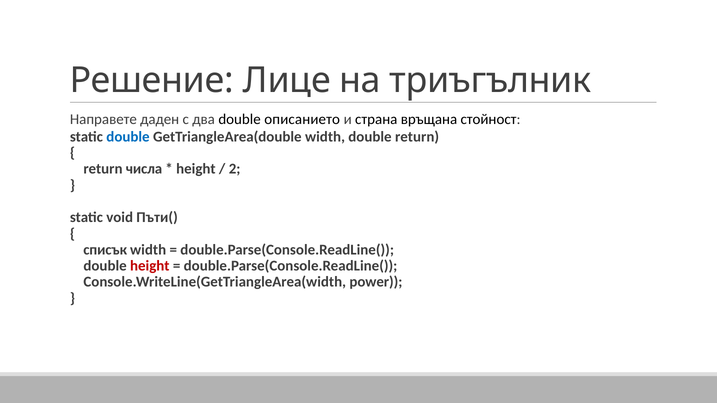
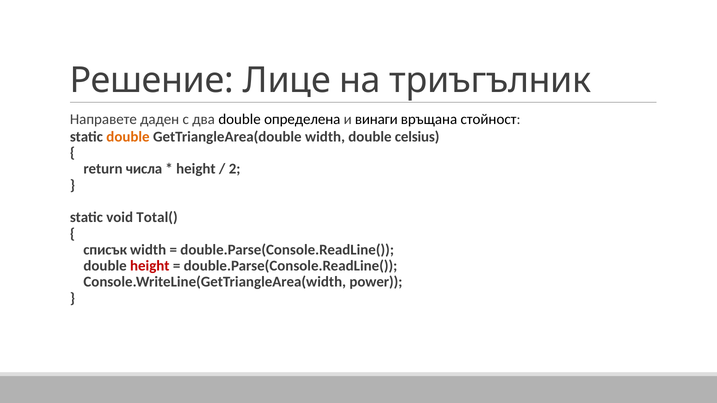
описанието: описанието -> определена
страна: страна -> винаги
double at (128, 137) colour: blue -> orange
double return: return -> celsius
Пъти(: Пъти( -> Total(
